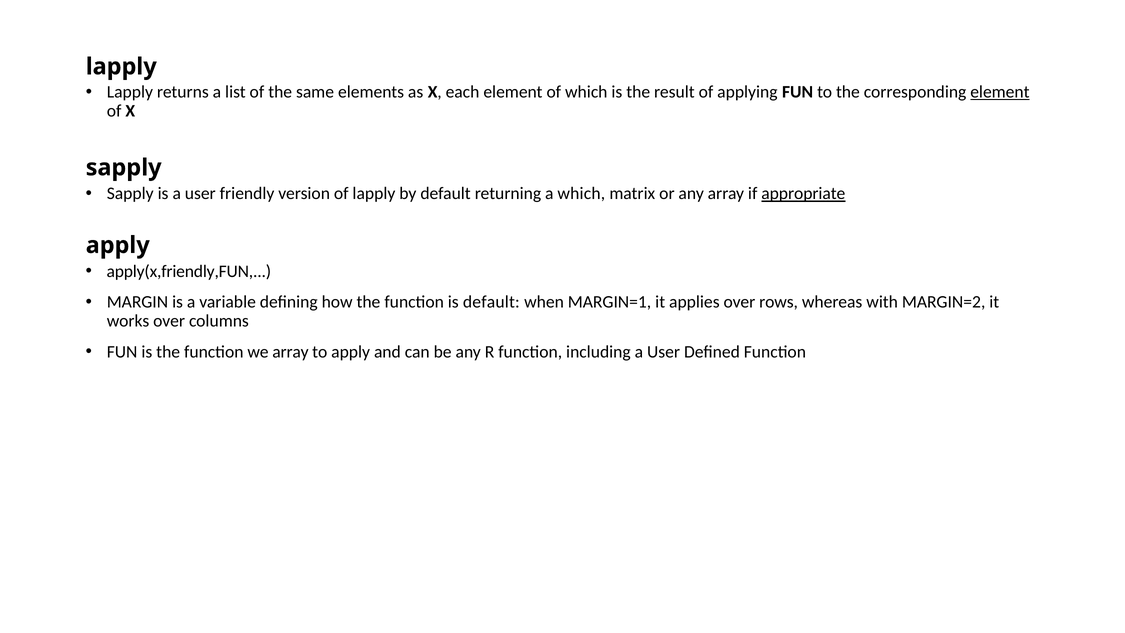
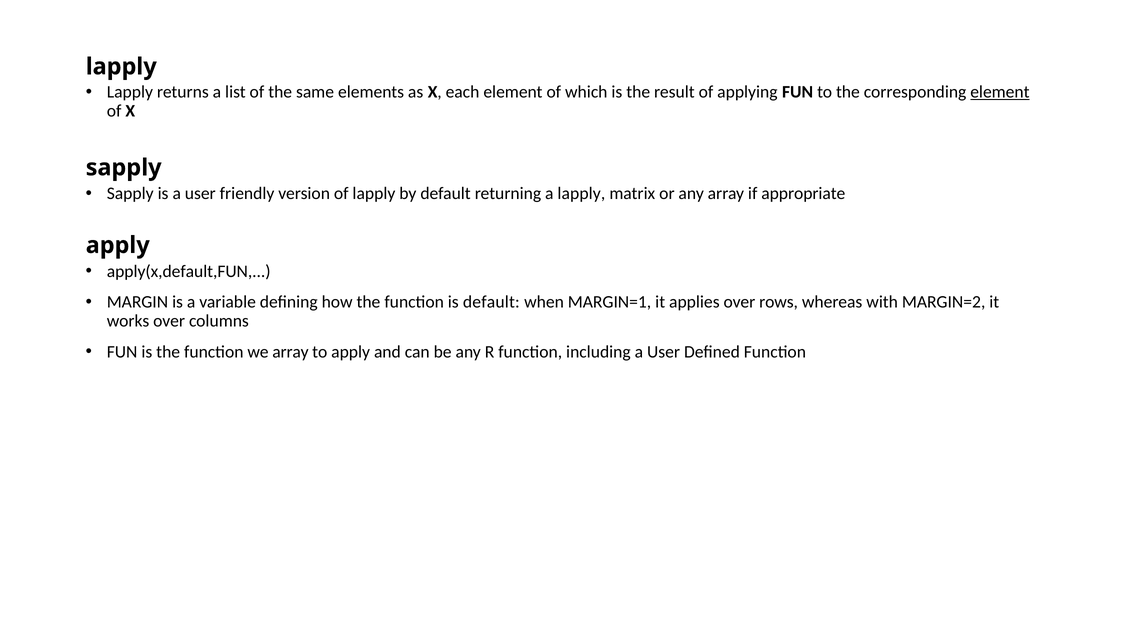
a which: which -> lapply
appropriate underline: present -> none
apply(x,friendly,FUN: apply(x,friendly,FUN -> apply(x,default,FUN
